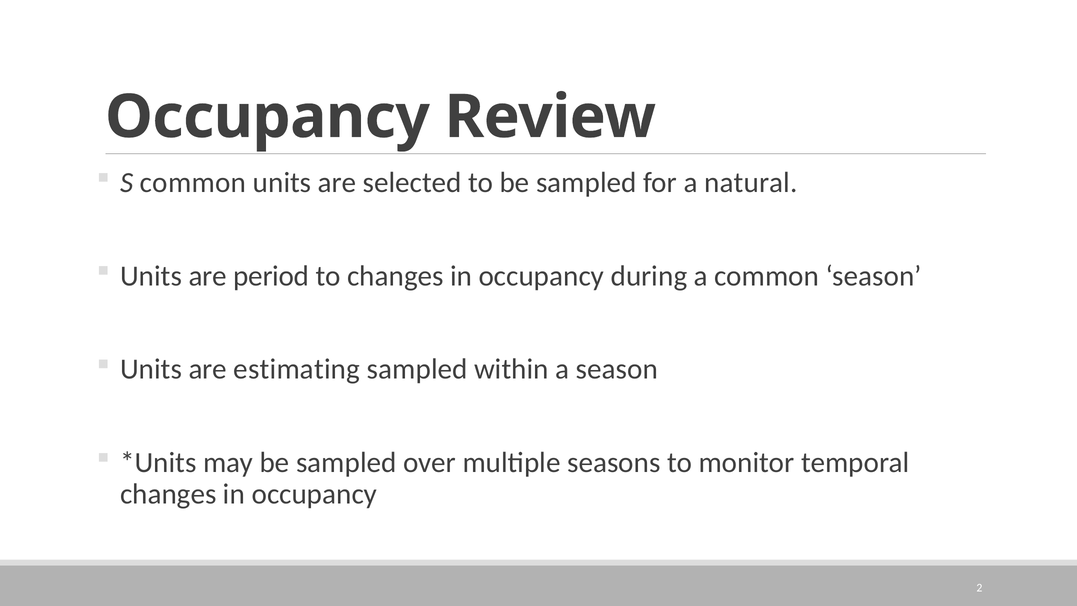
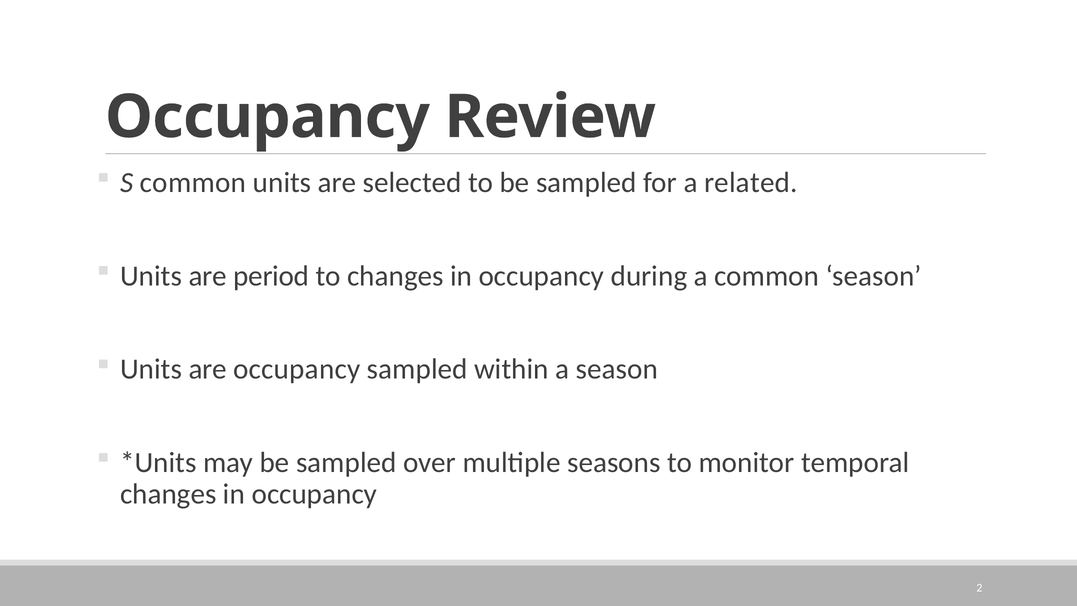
natural: natural -> related
are estimating: estimating -> occupancy
